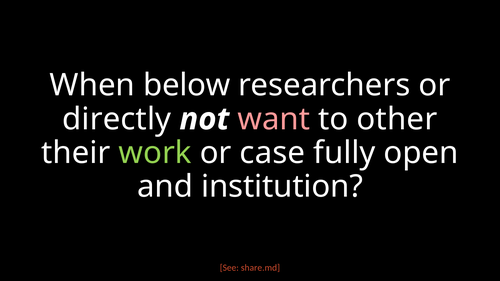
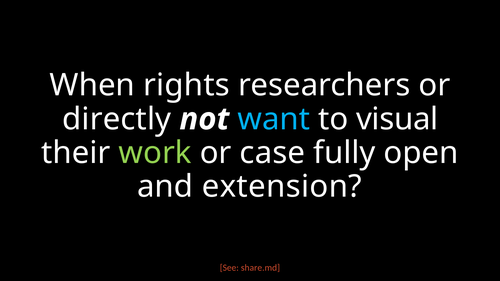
below: below -> rights
want colour: pink -> light blue
other: other -> visual
institution: institution -> extension
